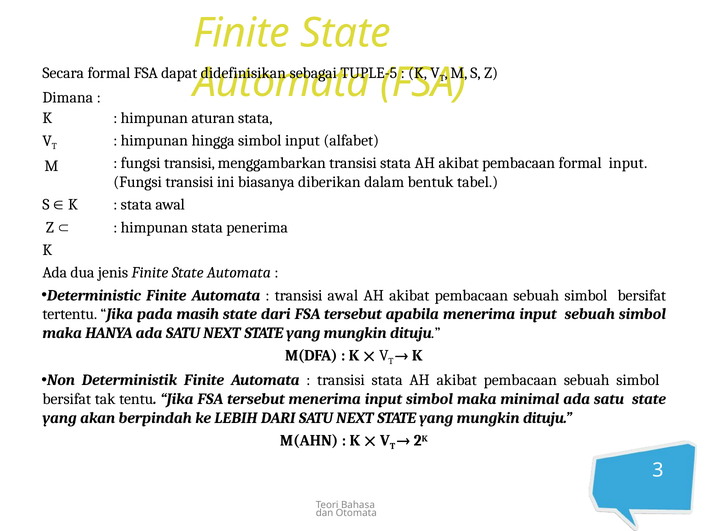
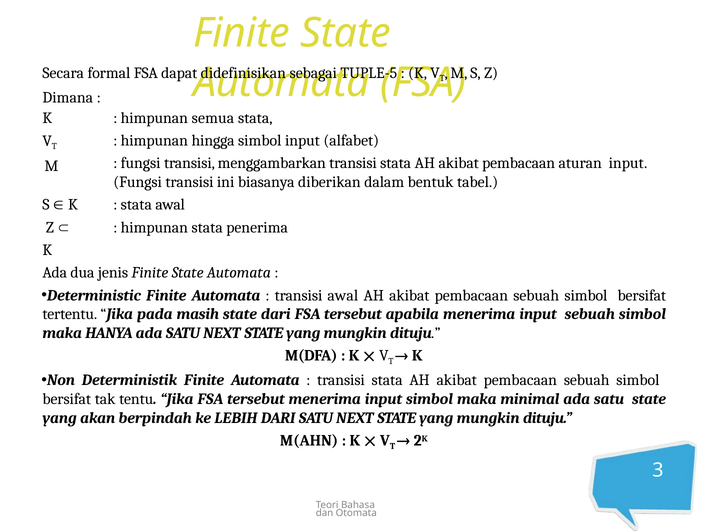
aturan: aturan -> semua
pembacaan formal: formal -> aturan
